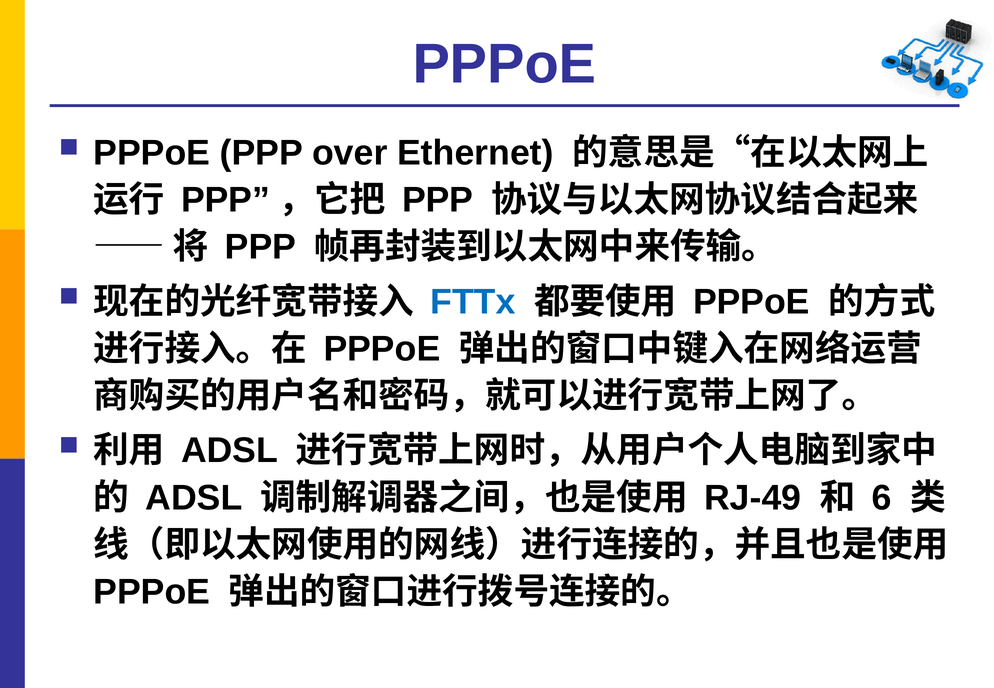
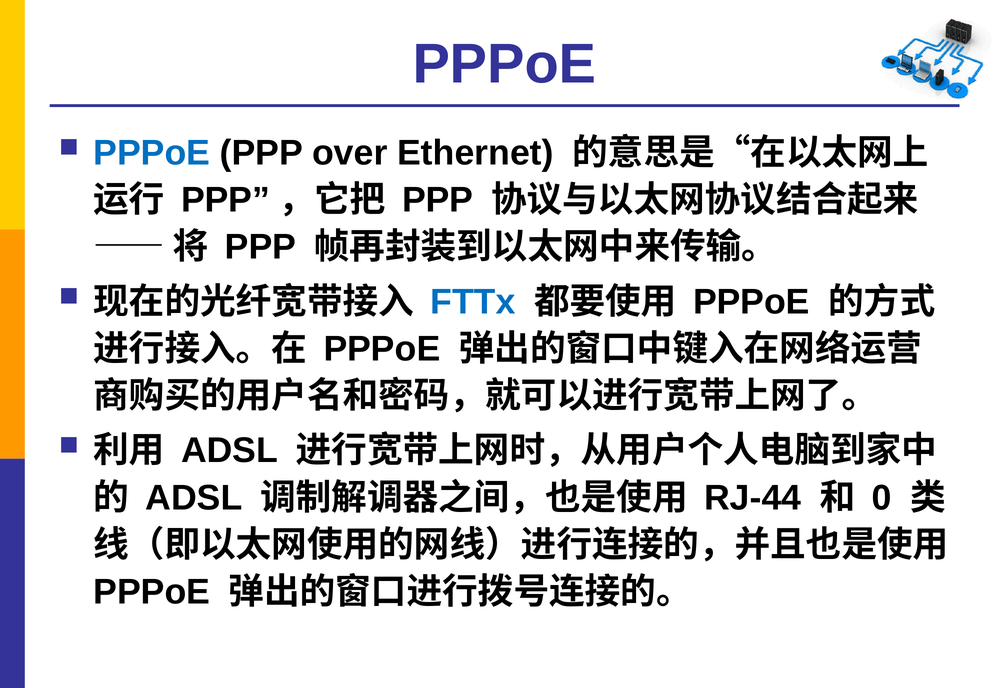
PPPoE at (152, 153) colour: black -> blue
RJ-49: RJ-49 -> RJ-44
6: 6 -> 0
